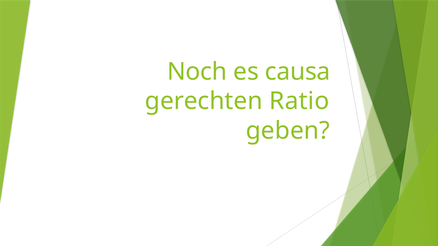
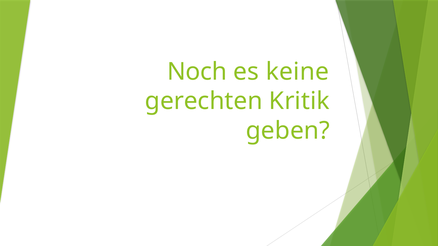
causa: causa -> keine
Ratio: Ratio -> Kritik
